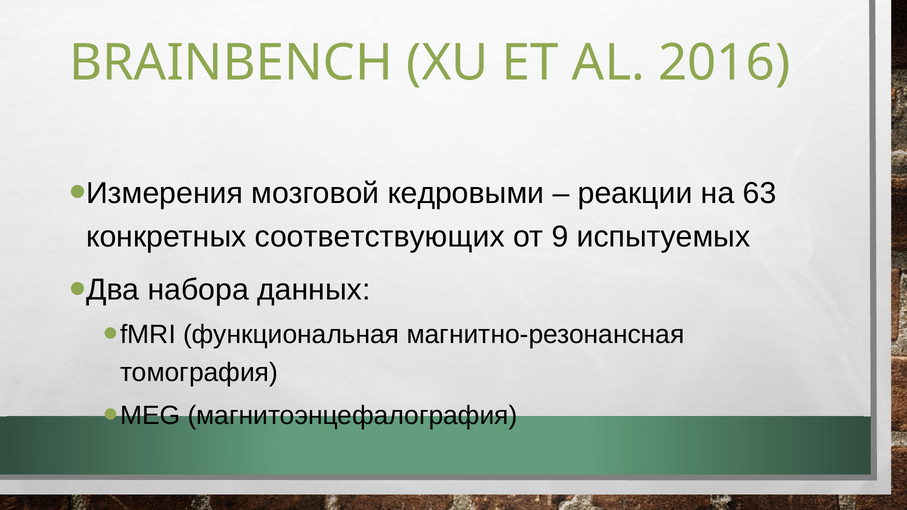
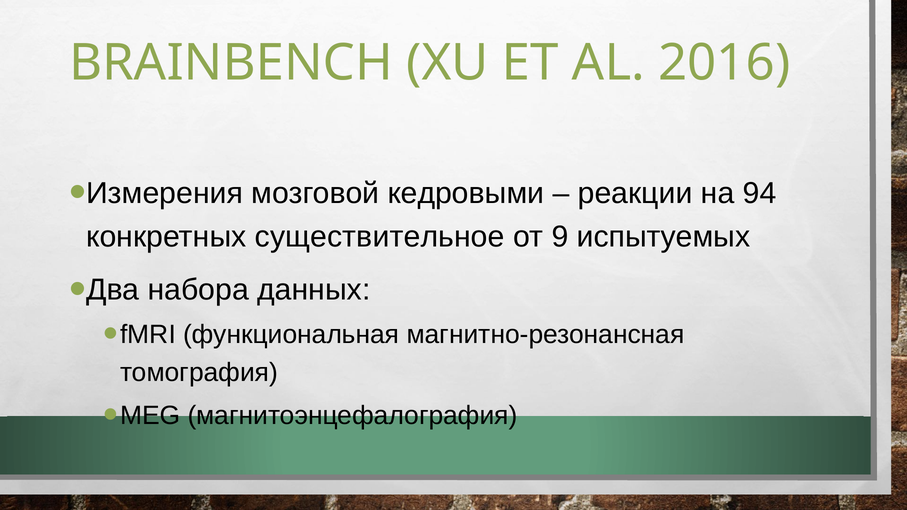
63: 63 -> 94
соответствующих: соответствующих -> существительное
